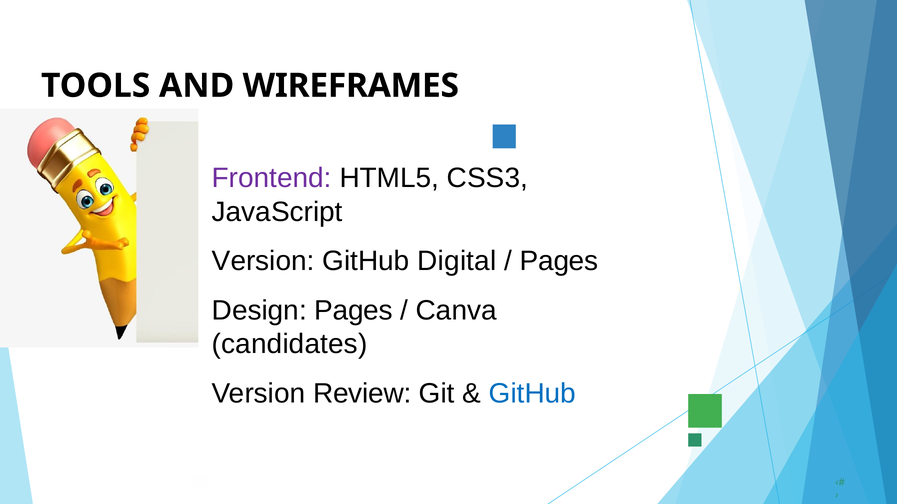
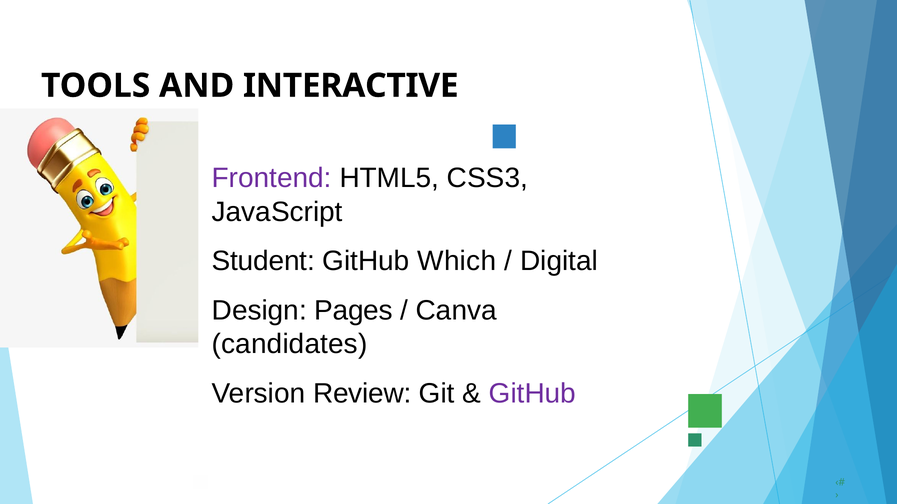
WIREFRAMES: WIREFRAMES -> INTERACTIVE
Version at (263, 261): Version -> Student
Digital: Digital -> Which
Pages at (559, 261): Pages -> Digital
GitHub at (532, 394) colour: blue -> purple
